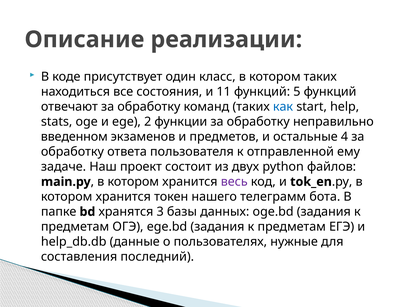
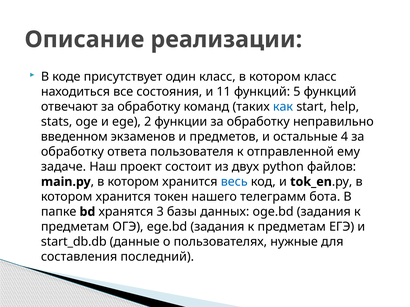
котором таких: таких -> класс
весь colour: purple -> blue
help_db.db: help_db.db -> start_db.db
